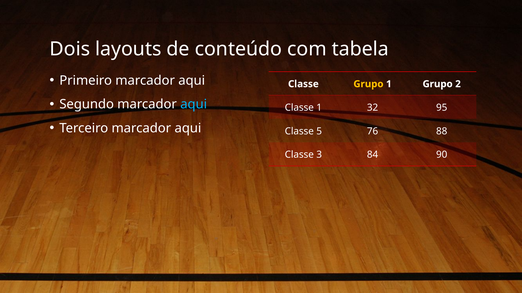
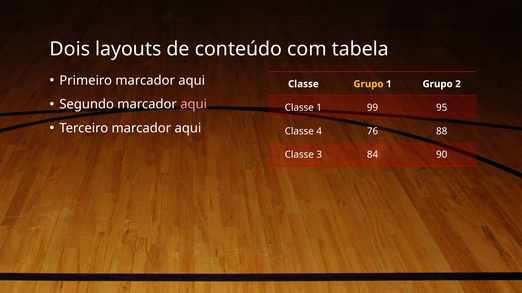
aqui at (194, 105) colour: light blue -> pink
32: 32 -> 99
5: 5 -> 4
